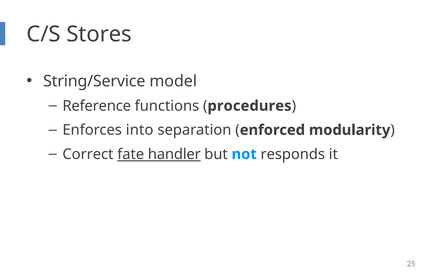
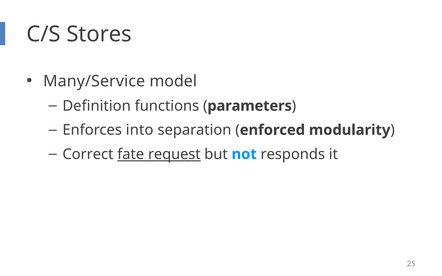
String/Service: String/Service -> Many/Service
Reference: Reference -> Definition
procedures: procedures -> parameters
handler: handler -> request
